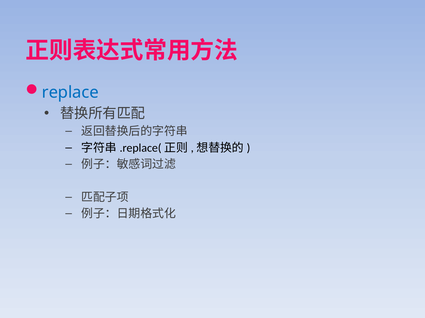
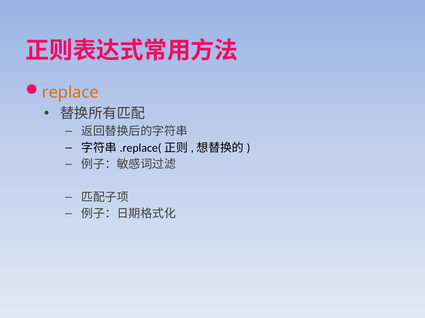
replace colour: blue -> orange
